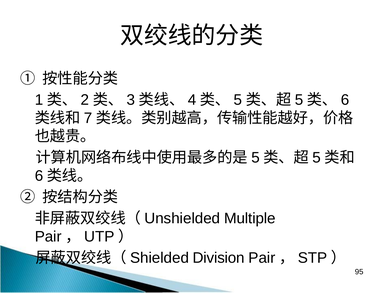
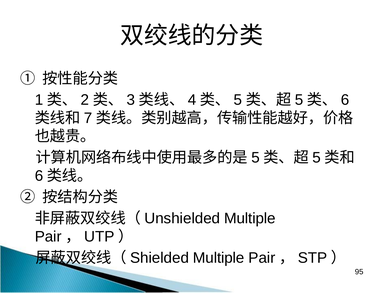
Division at (219, 257): Division -> Multiple
